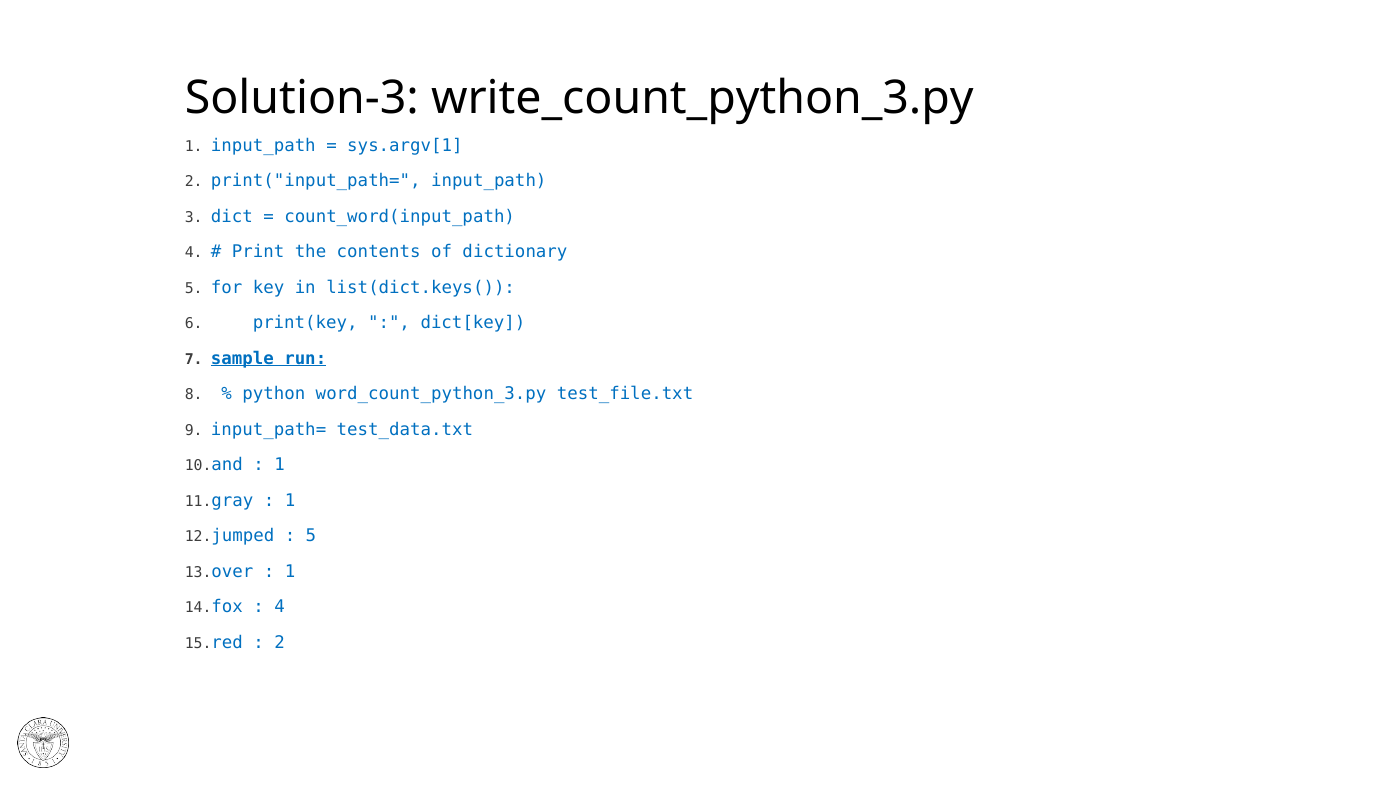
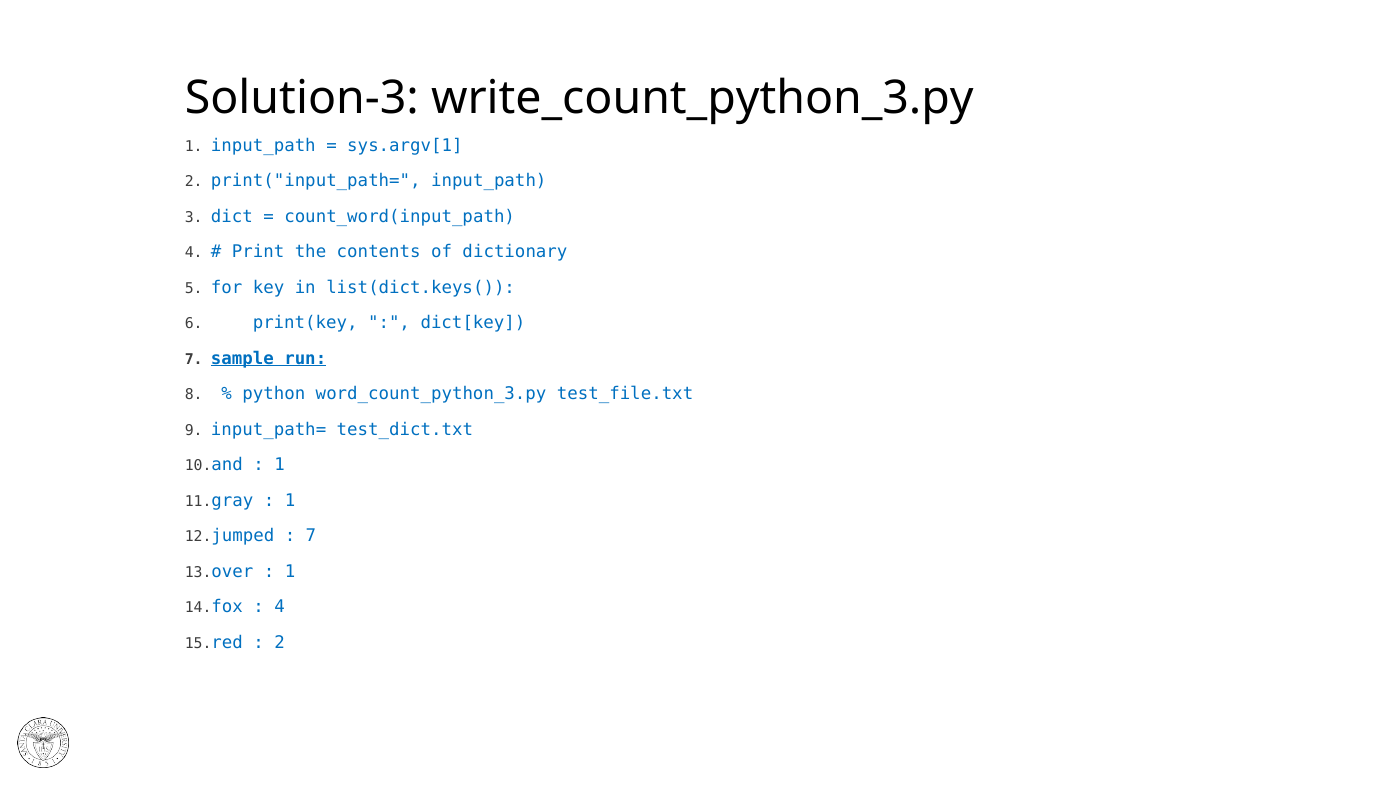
test_data.txt: test_data.txt -> test_dict.txt
5 at (311, 536): 5 -> 7
